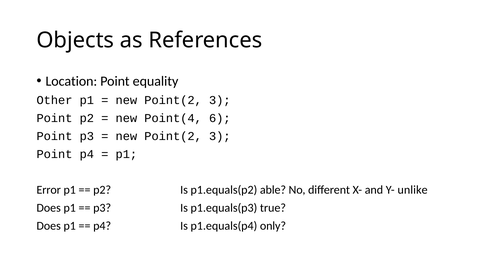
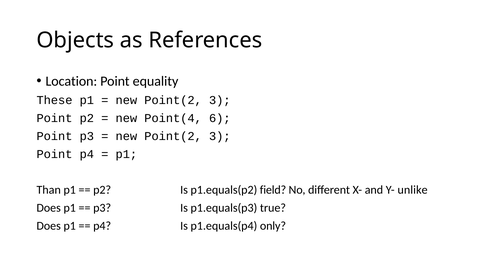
Other: Other -> These
Error: Error -> Than
able: able -> field
